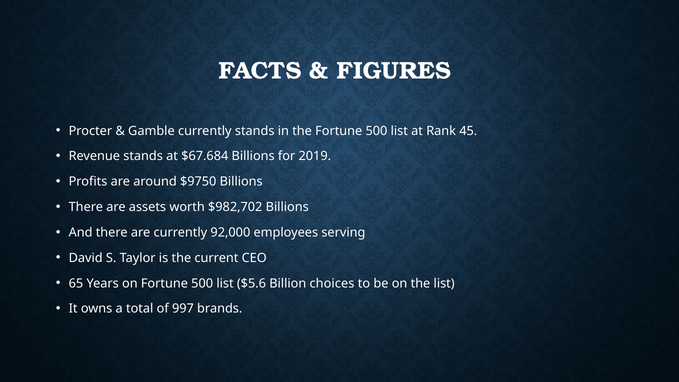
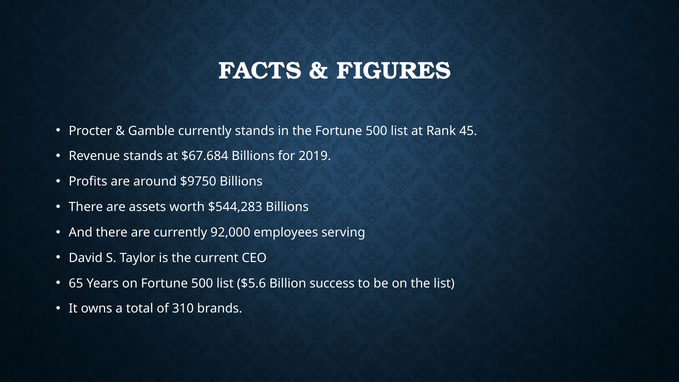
$982,702: $982,702 -> $544,283
choices: choices -> success
997: 997 -> 310
